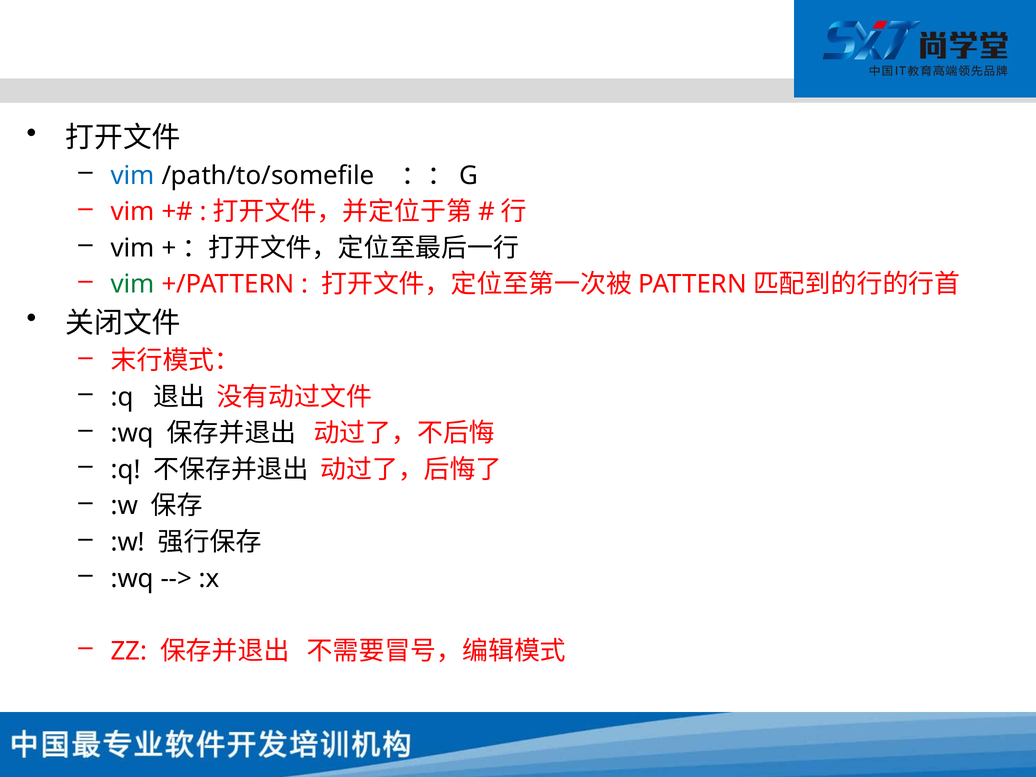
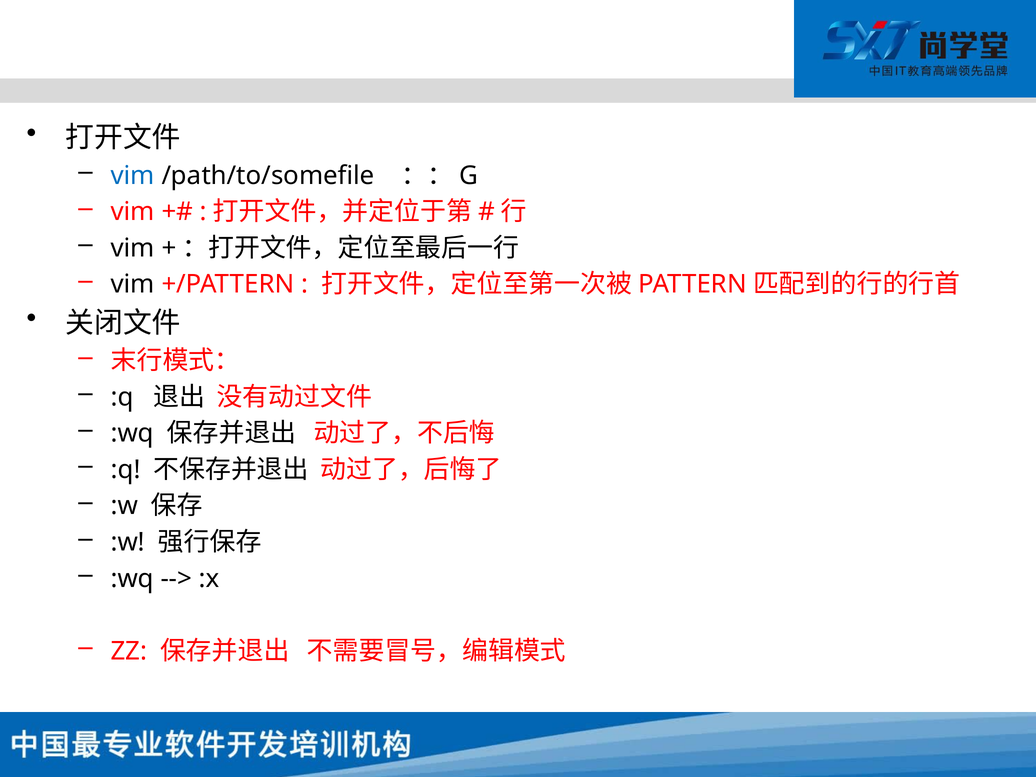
vim at (133, 284) colour: green -> black
